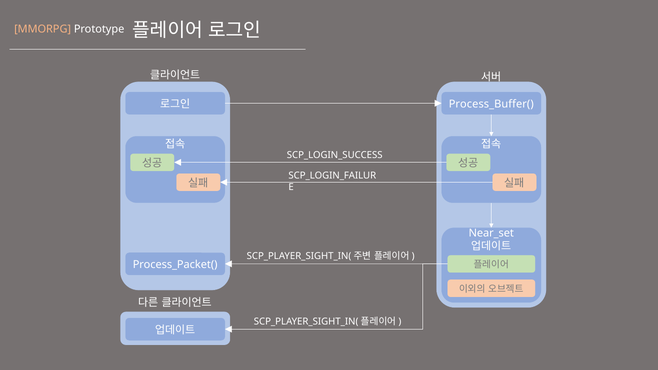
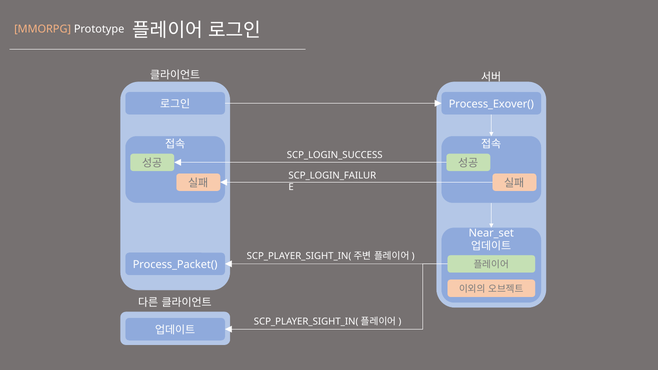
Process_Buffer(: Process_Buffer( -> Process_Exover(
